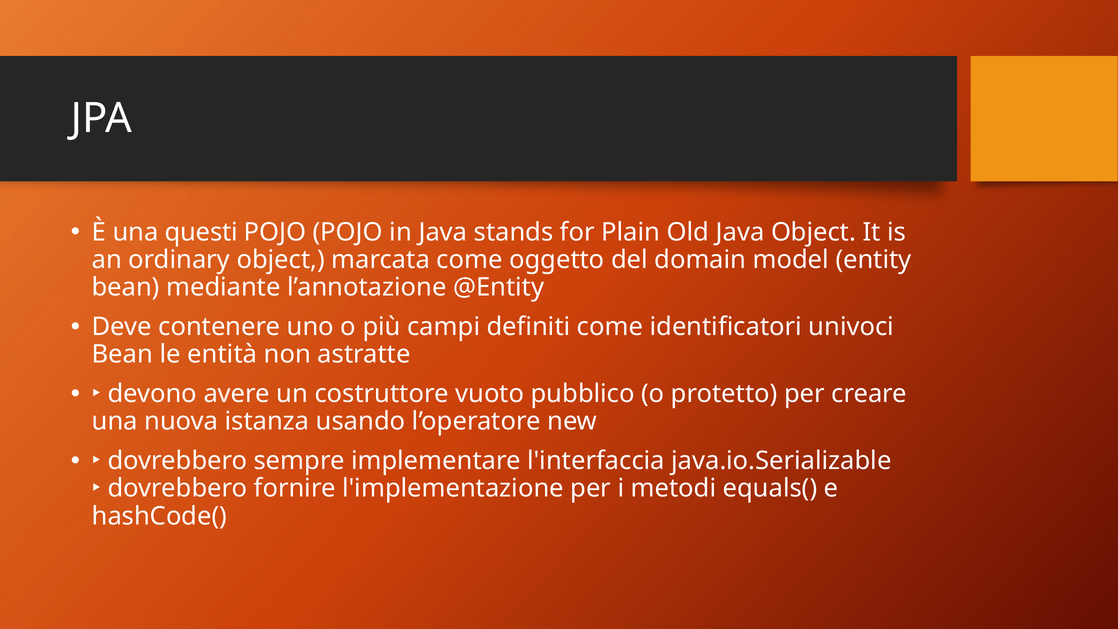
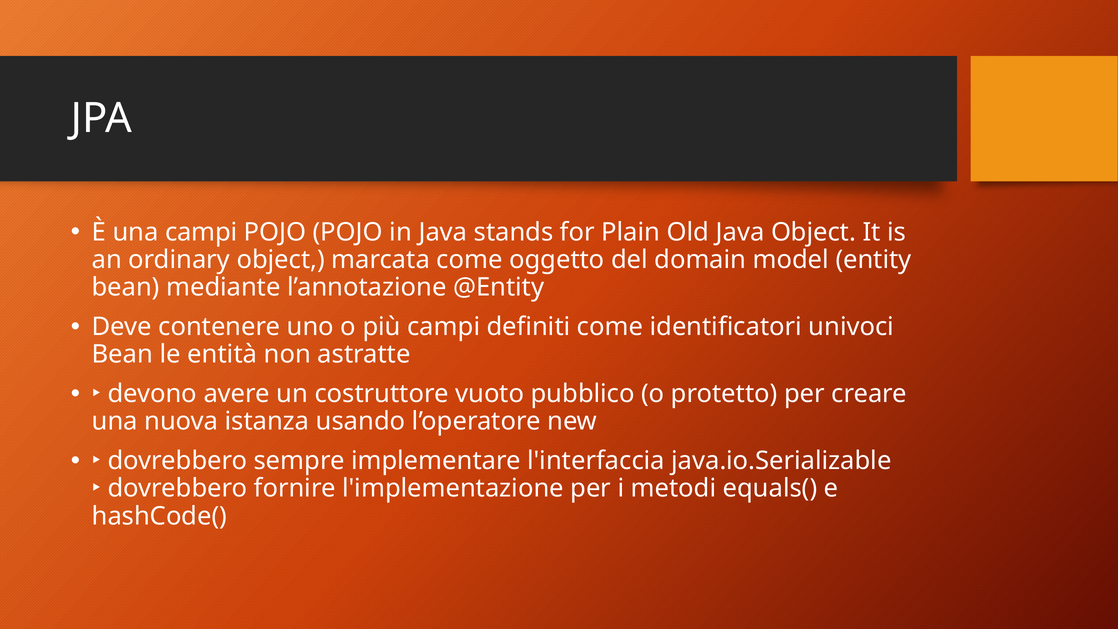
una questi: questi -> campi
